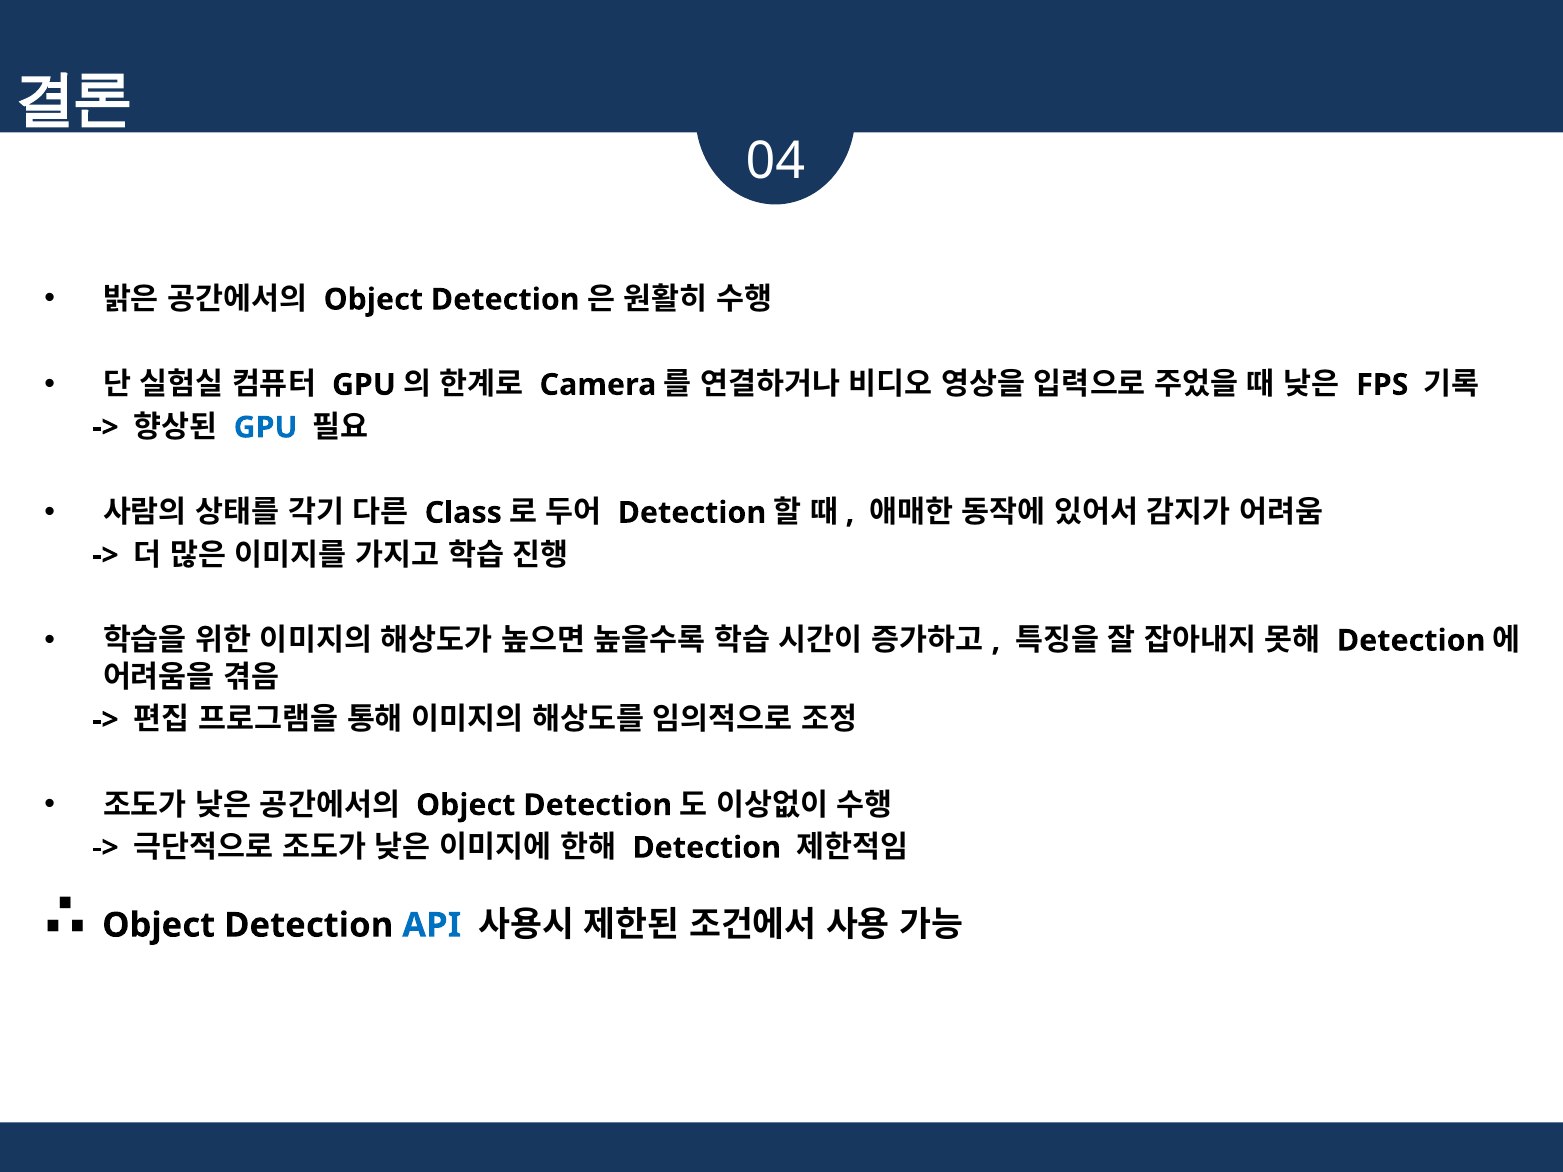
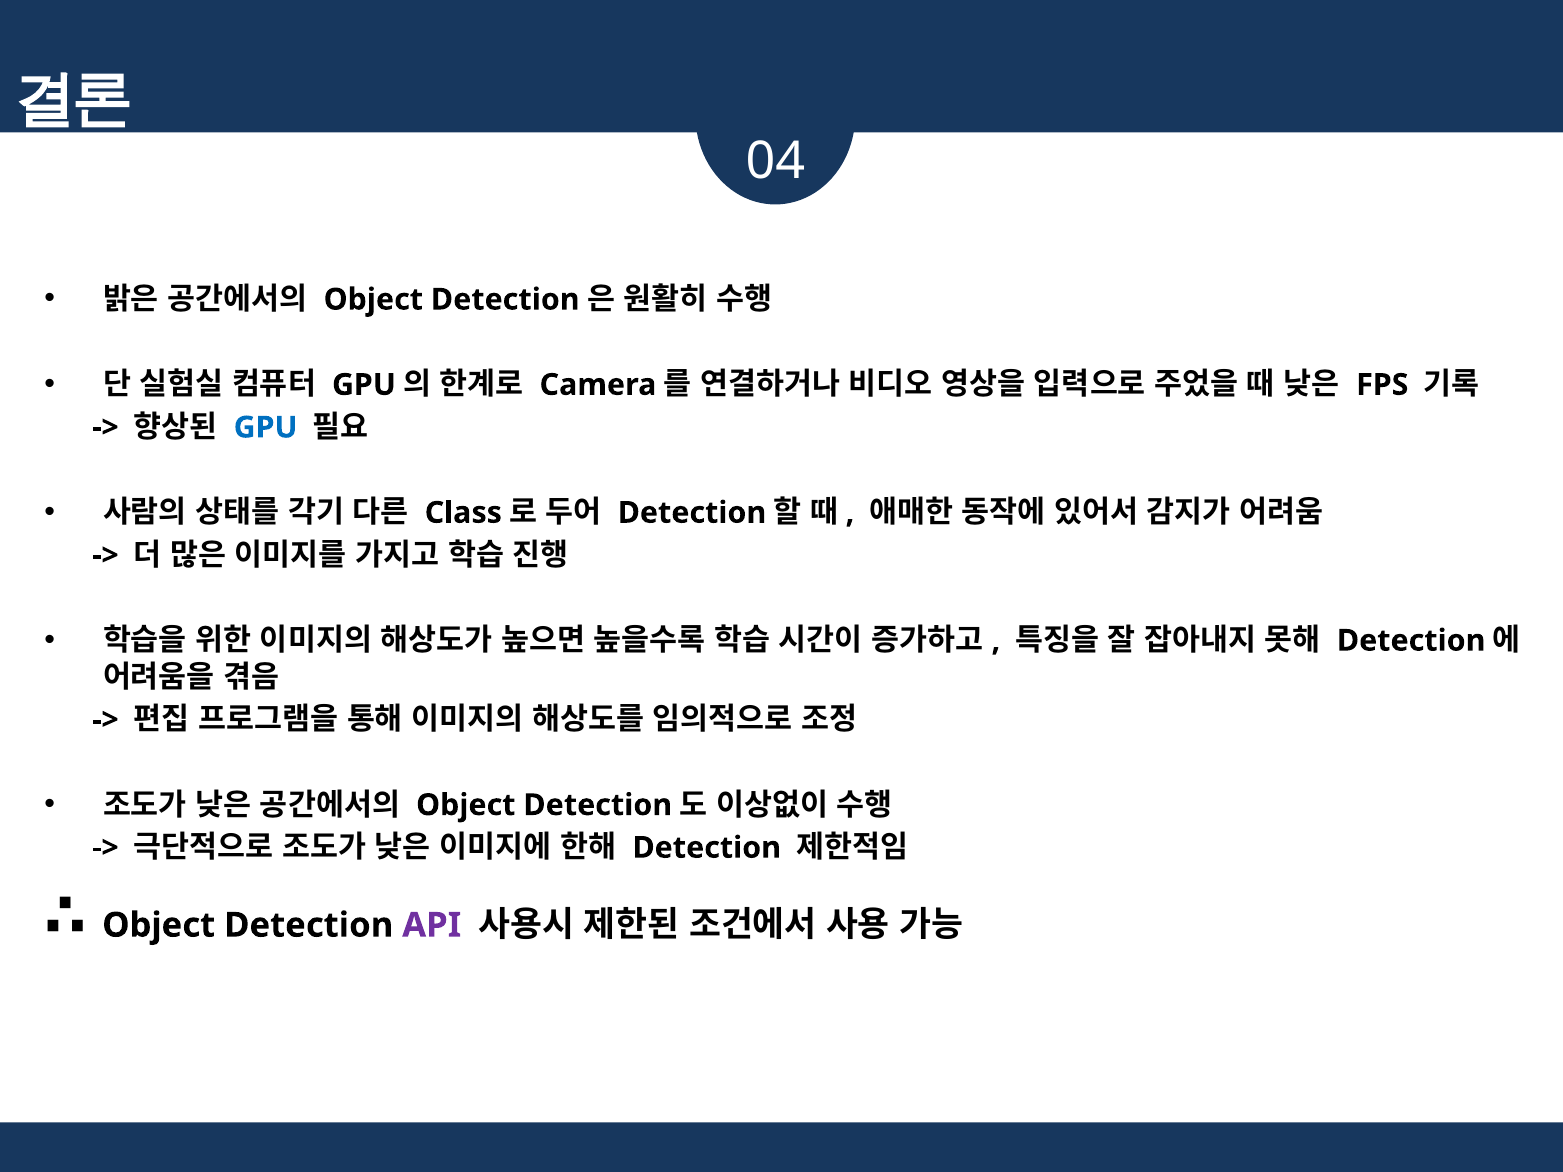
API colour: blue -> purple
